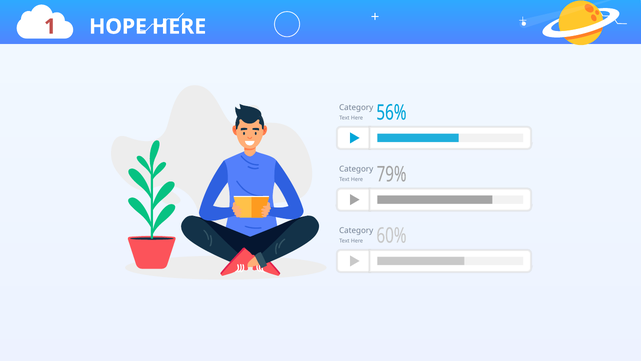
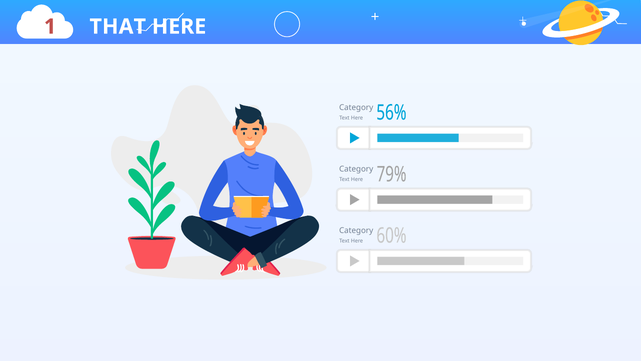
HOPE: HOPE -> THAT
